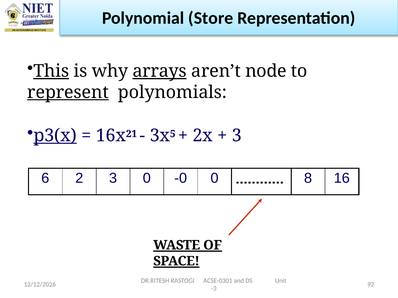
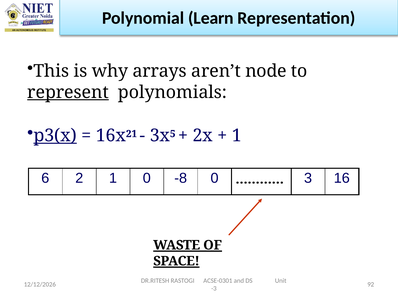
Store: Store -> Learn
This underline: present -> none
arrays underline: present -> none
3 at (237, 136): 3 -> 1
2 3: 3 -> 1
-0: -0 -> -8
8: 8 -> 3
